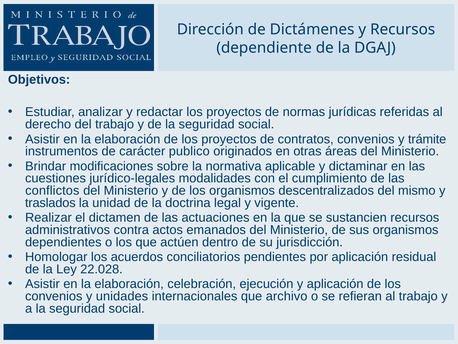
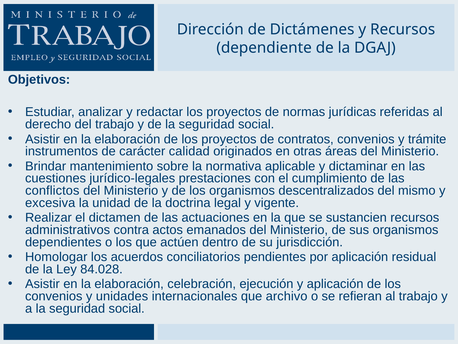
publico: publico -> calidad
modificaciones: modificaciones -> mantenimiento
modalidades: modalidades -> prestaciones
traslados: traslados -> excesiva
22.028: 22.028 -> 84.028
